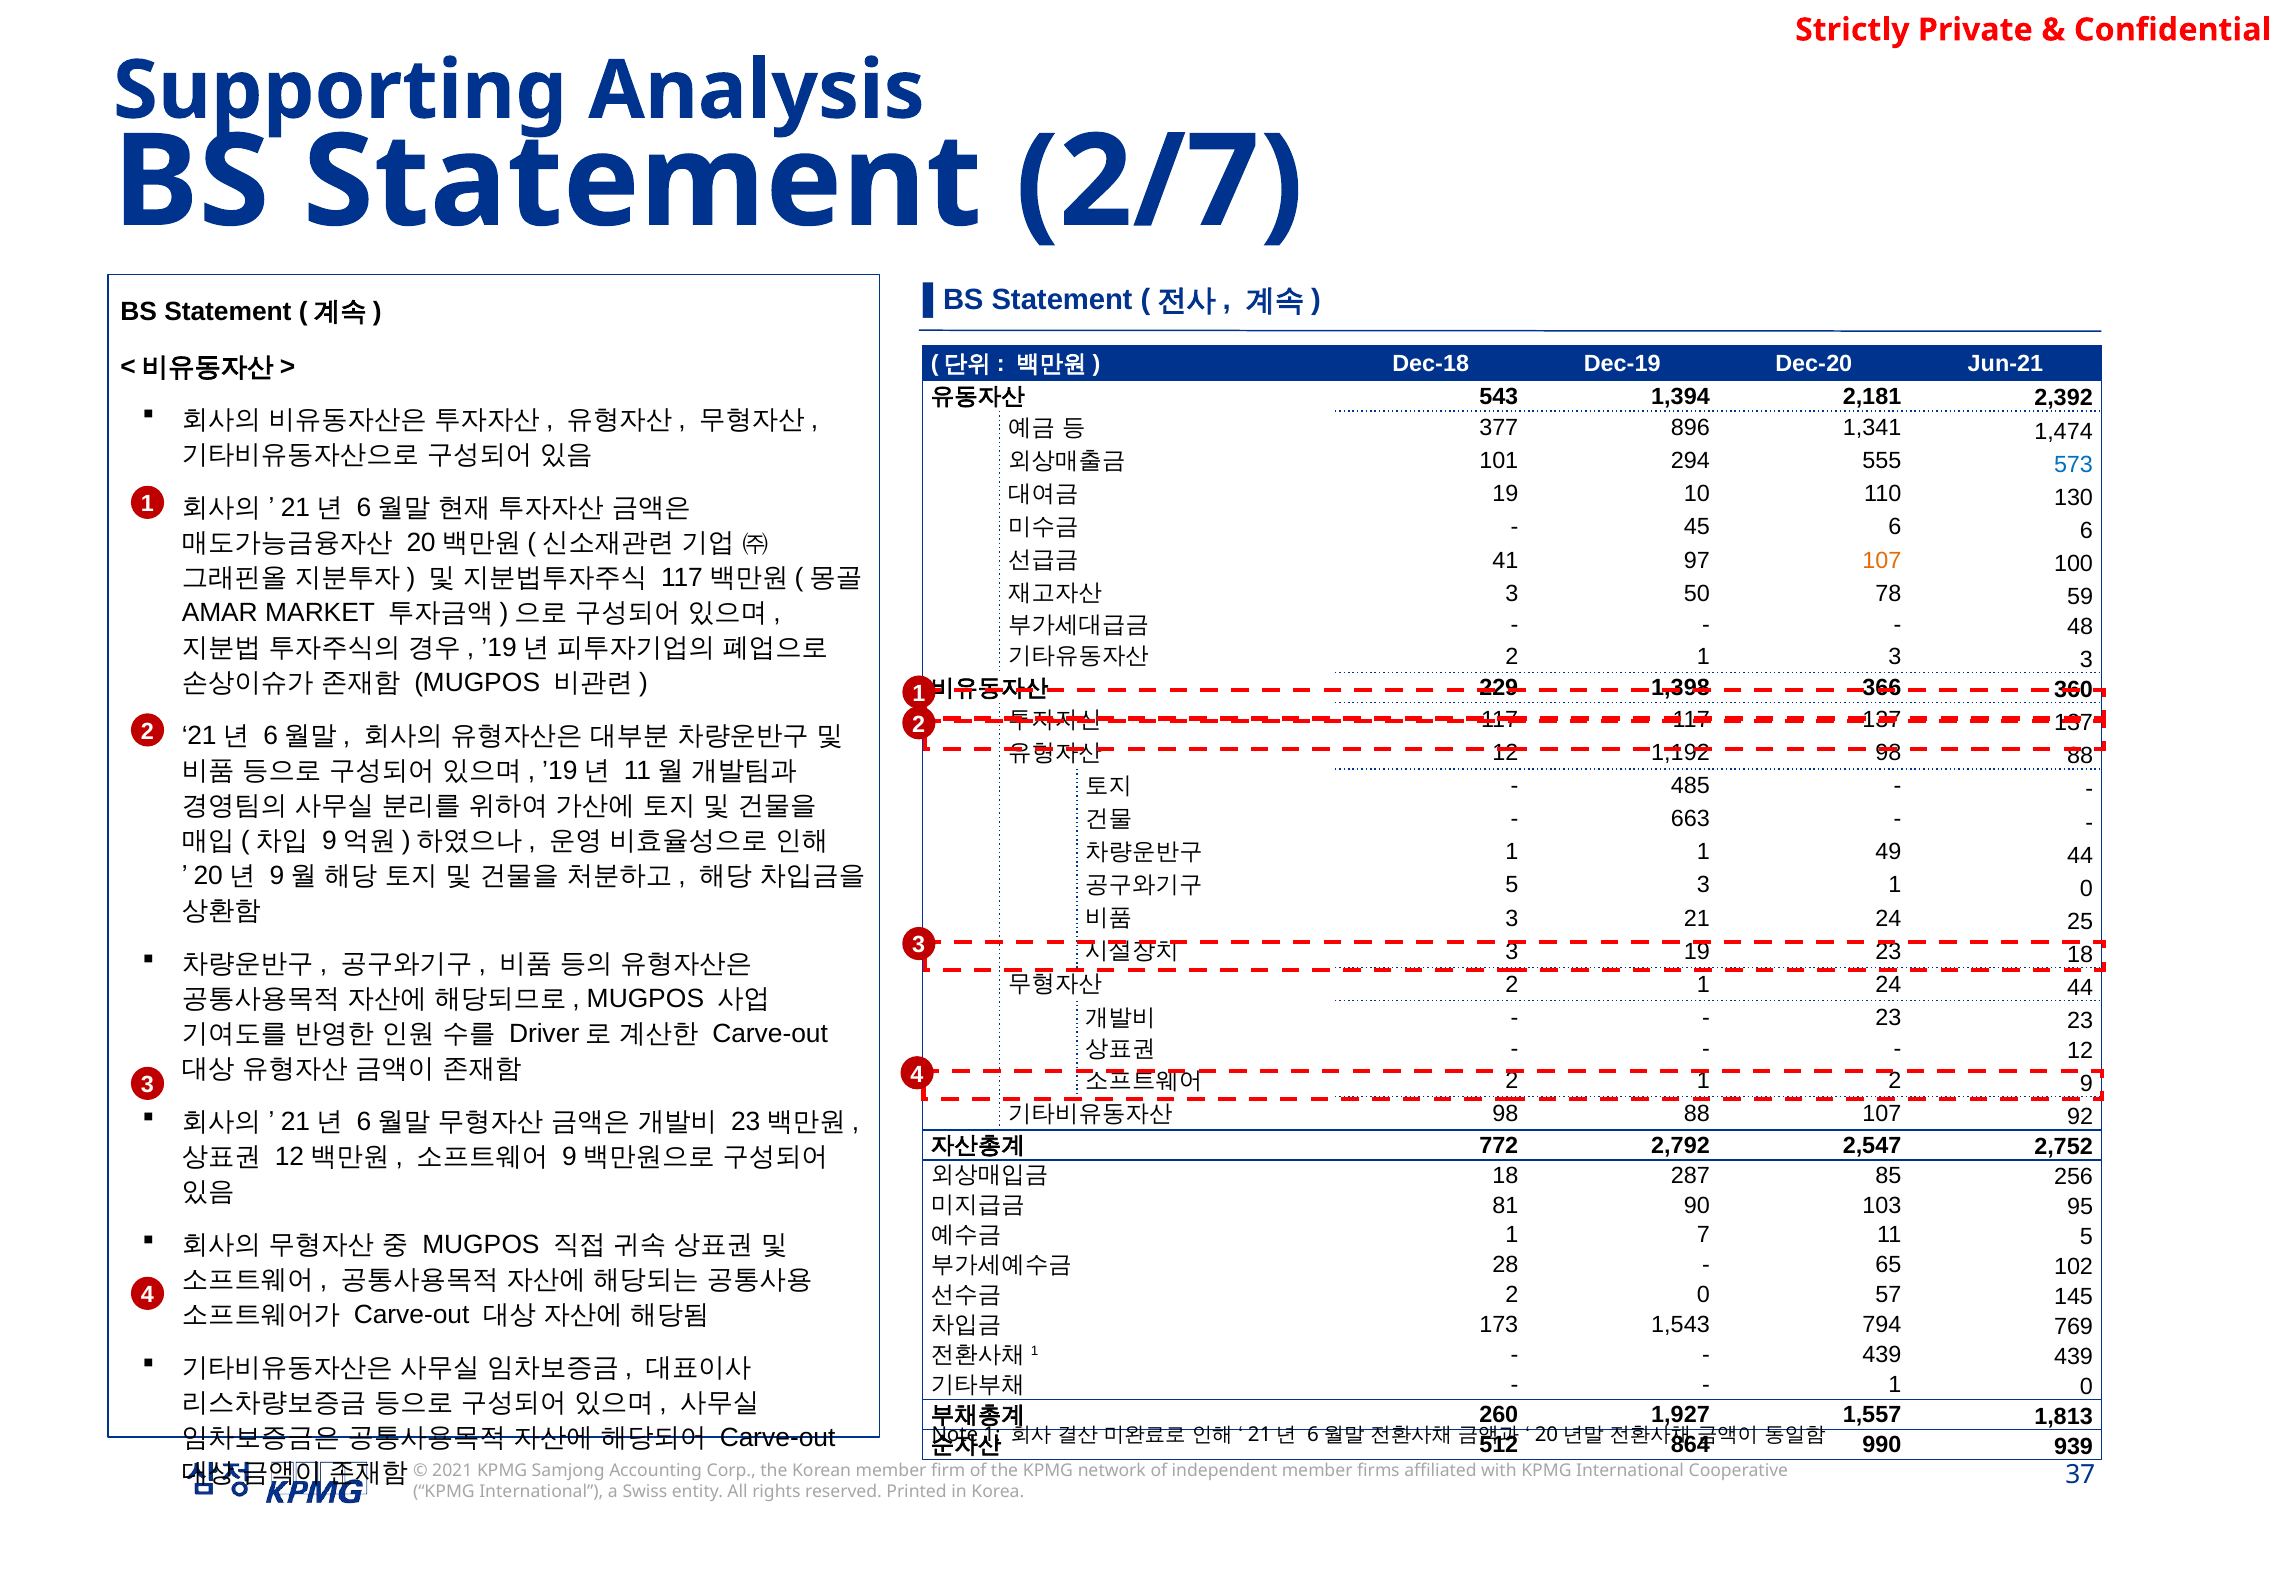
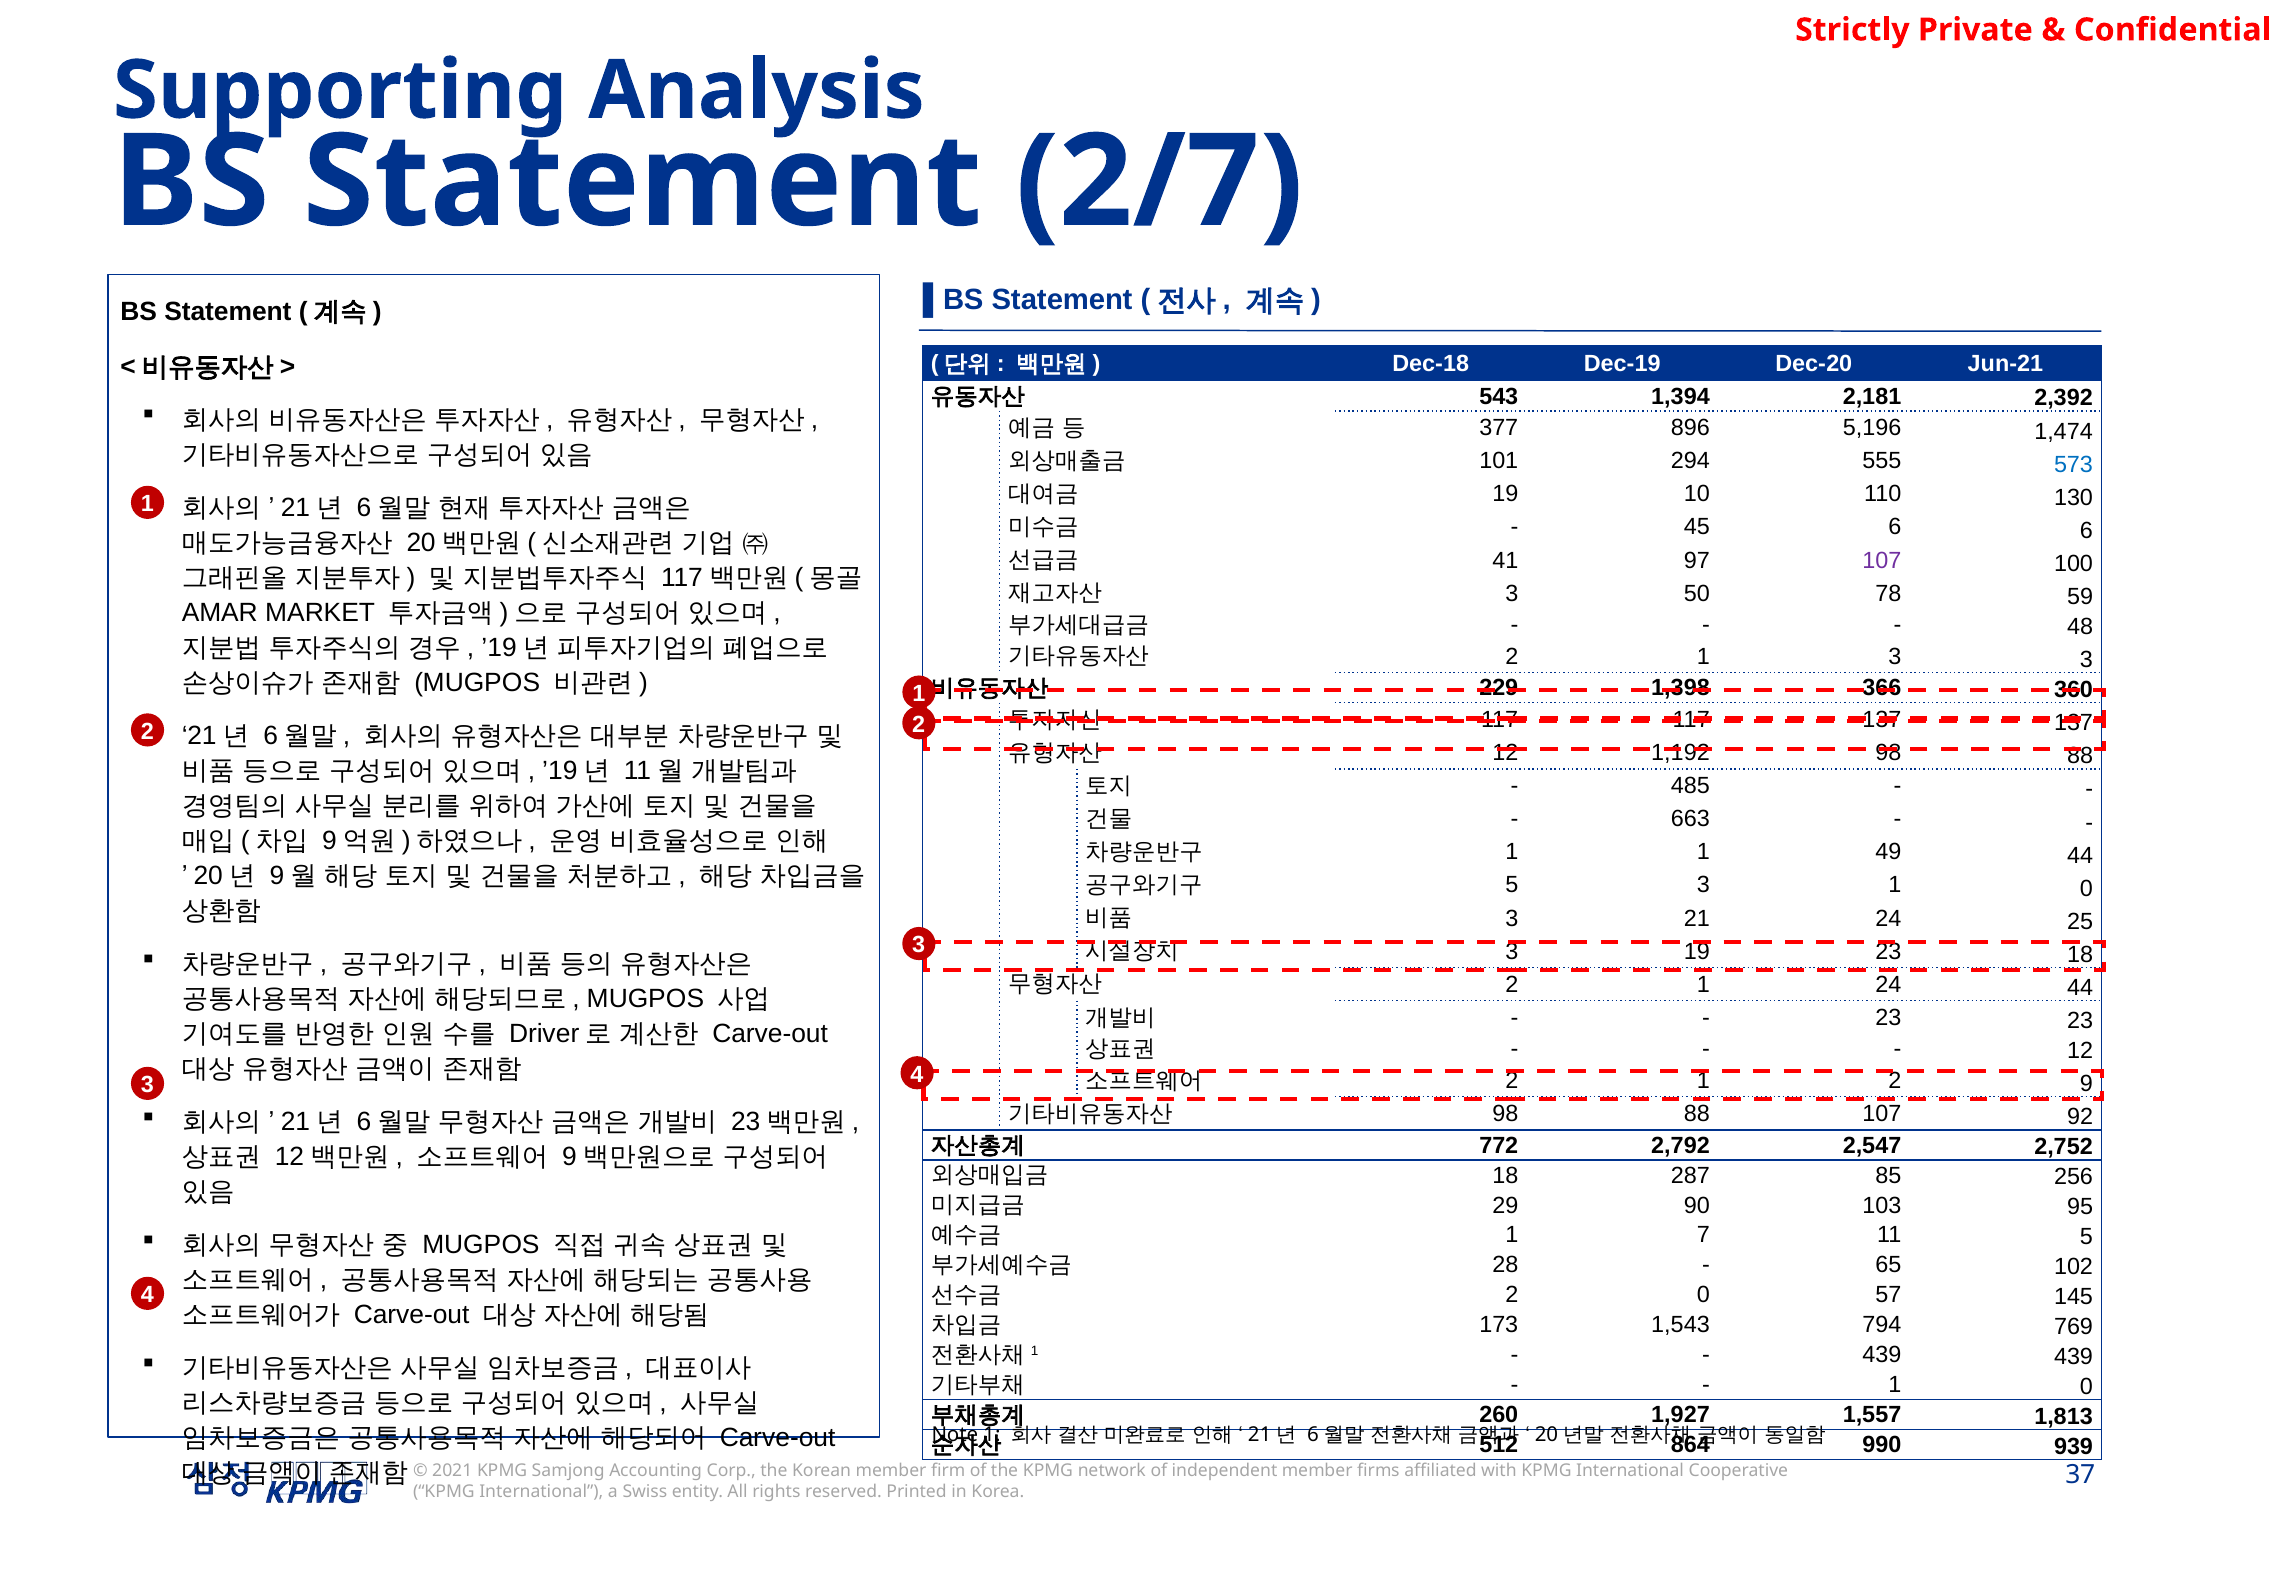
1,341: 1,341 -> 5,196
107 at (1882, 560) colour: orange -> purple
81: 81 -> 29
